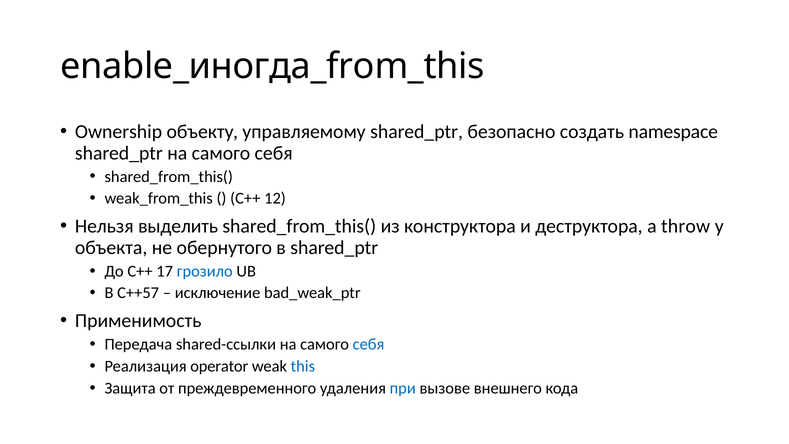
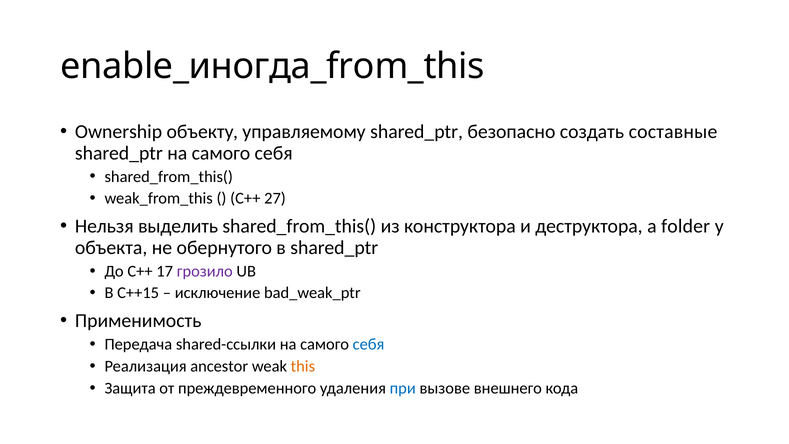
namespace: namespace -> составные
12: 12 -> 27
throw: throw -> folder
грозило colour: blue -> purple
C++57: C++57 -> C++15
operator: operator -> ancestor
this colour: blue -> orange
